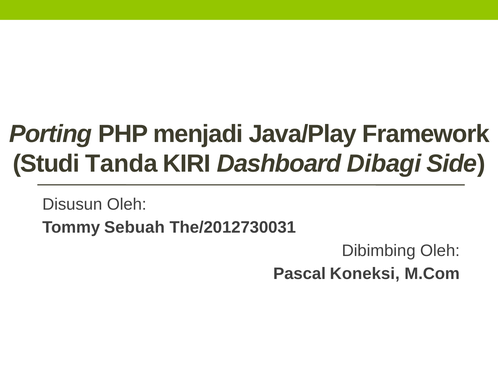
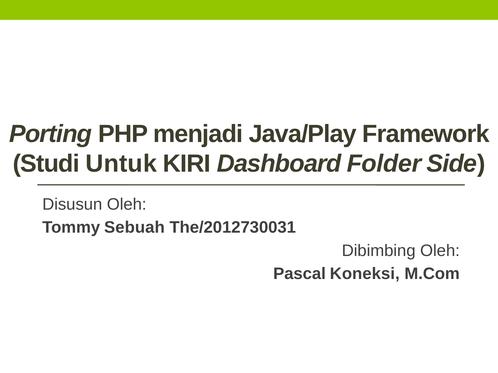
Tanda: Tanda -> Untuk
Dibagi: Dibagi -> Folder
